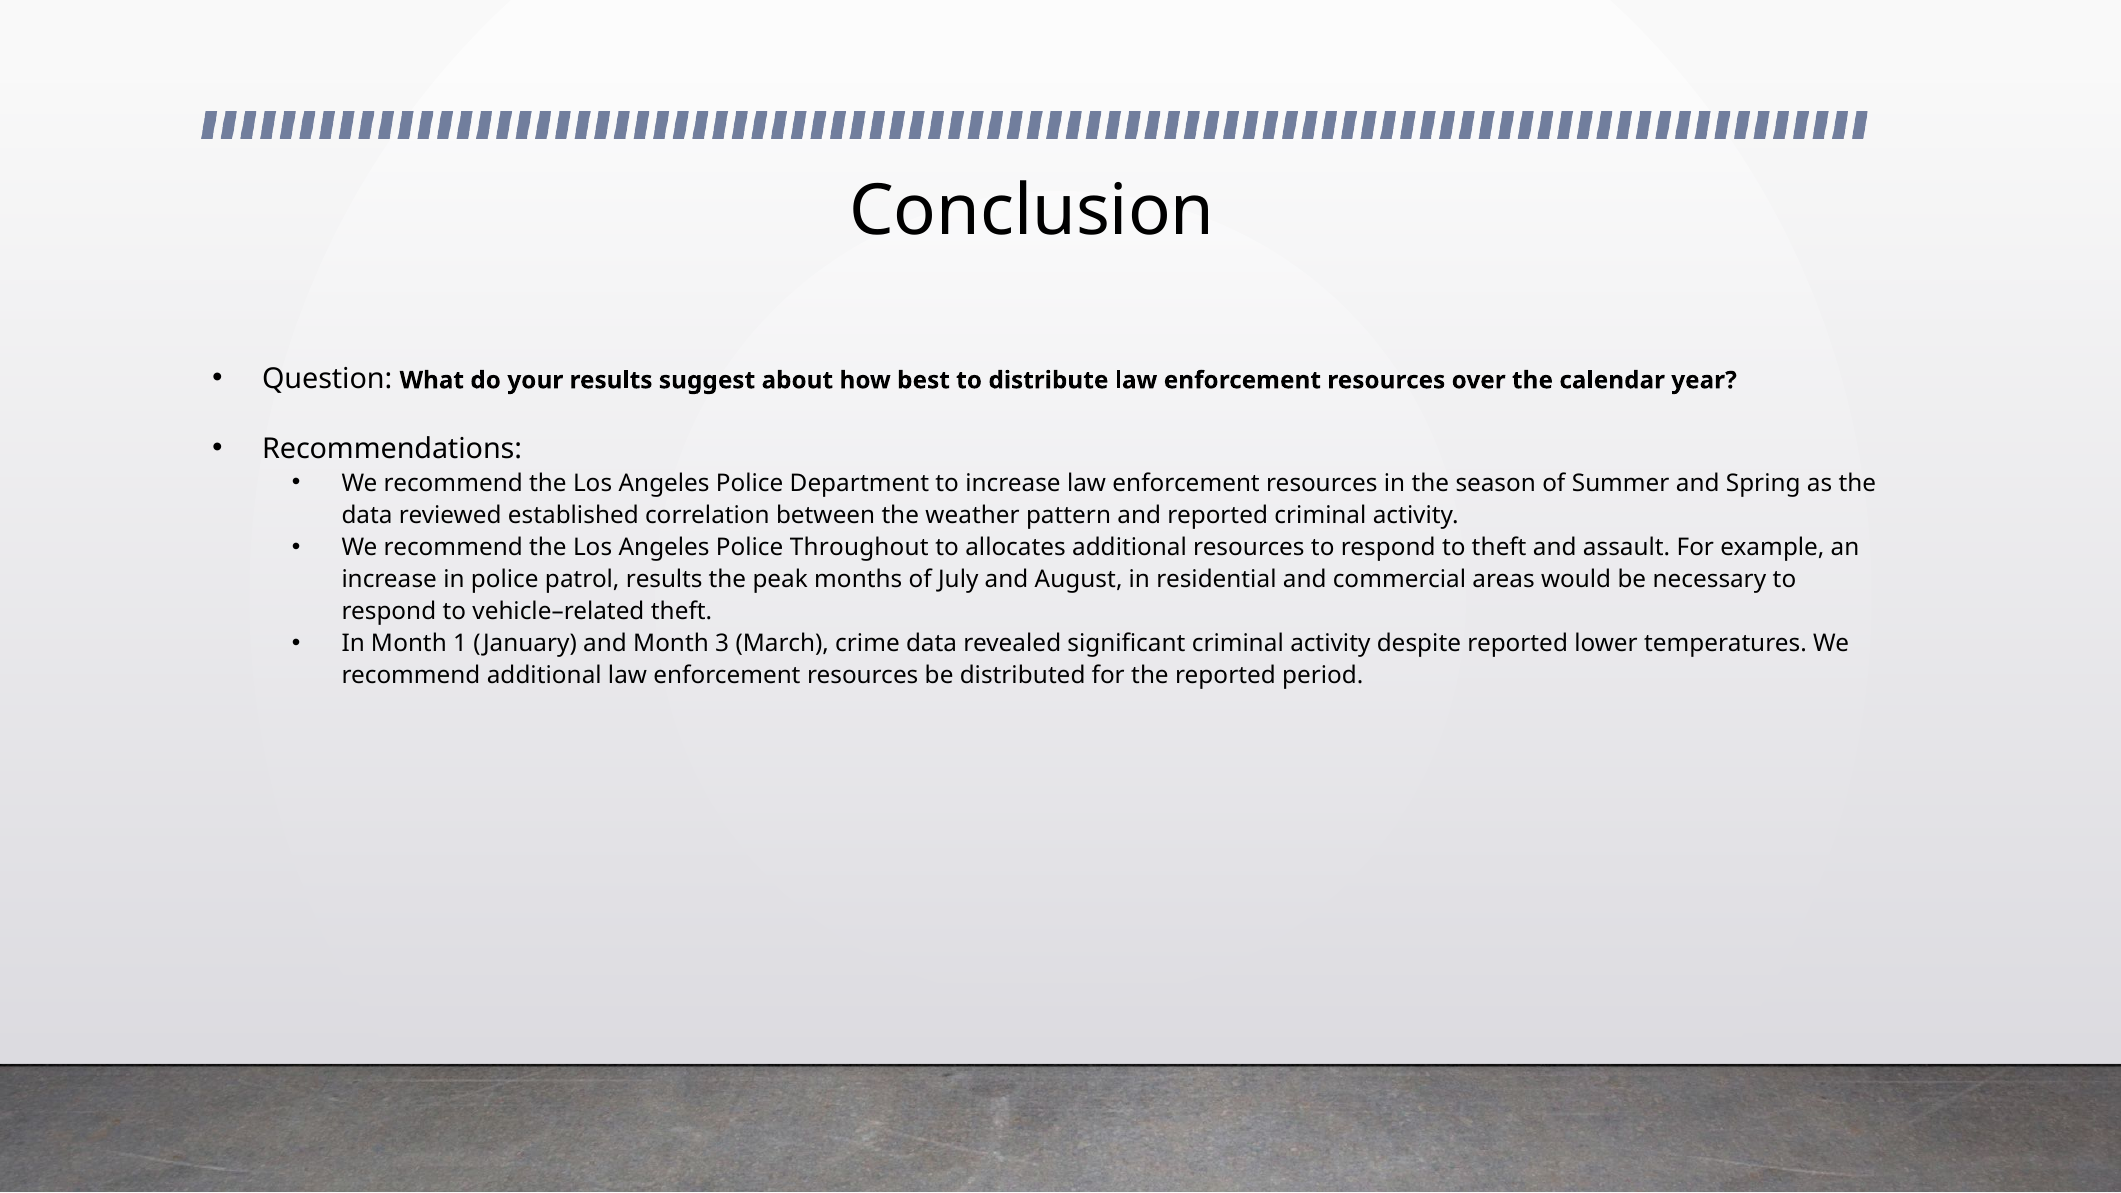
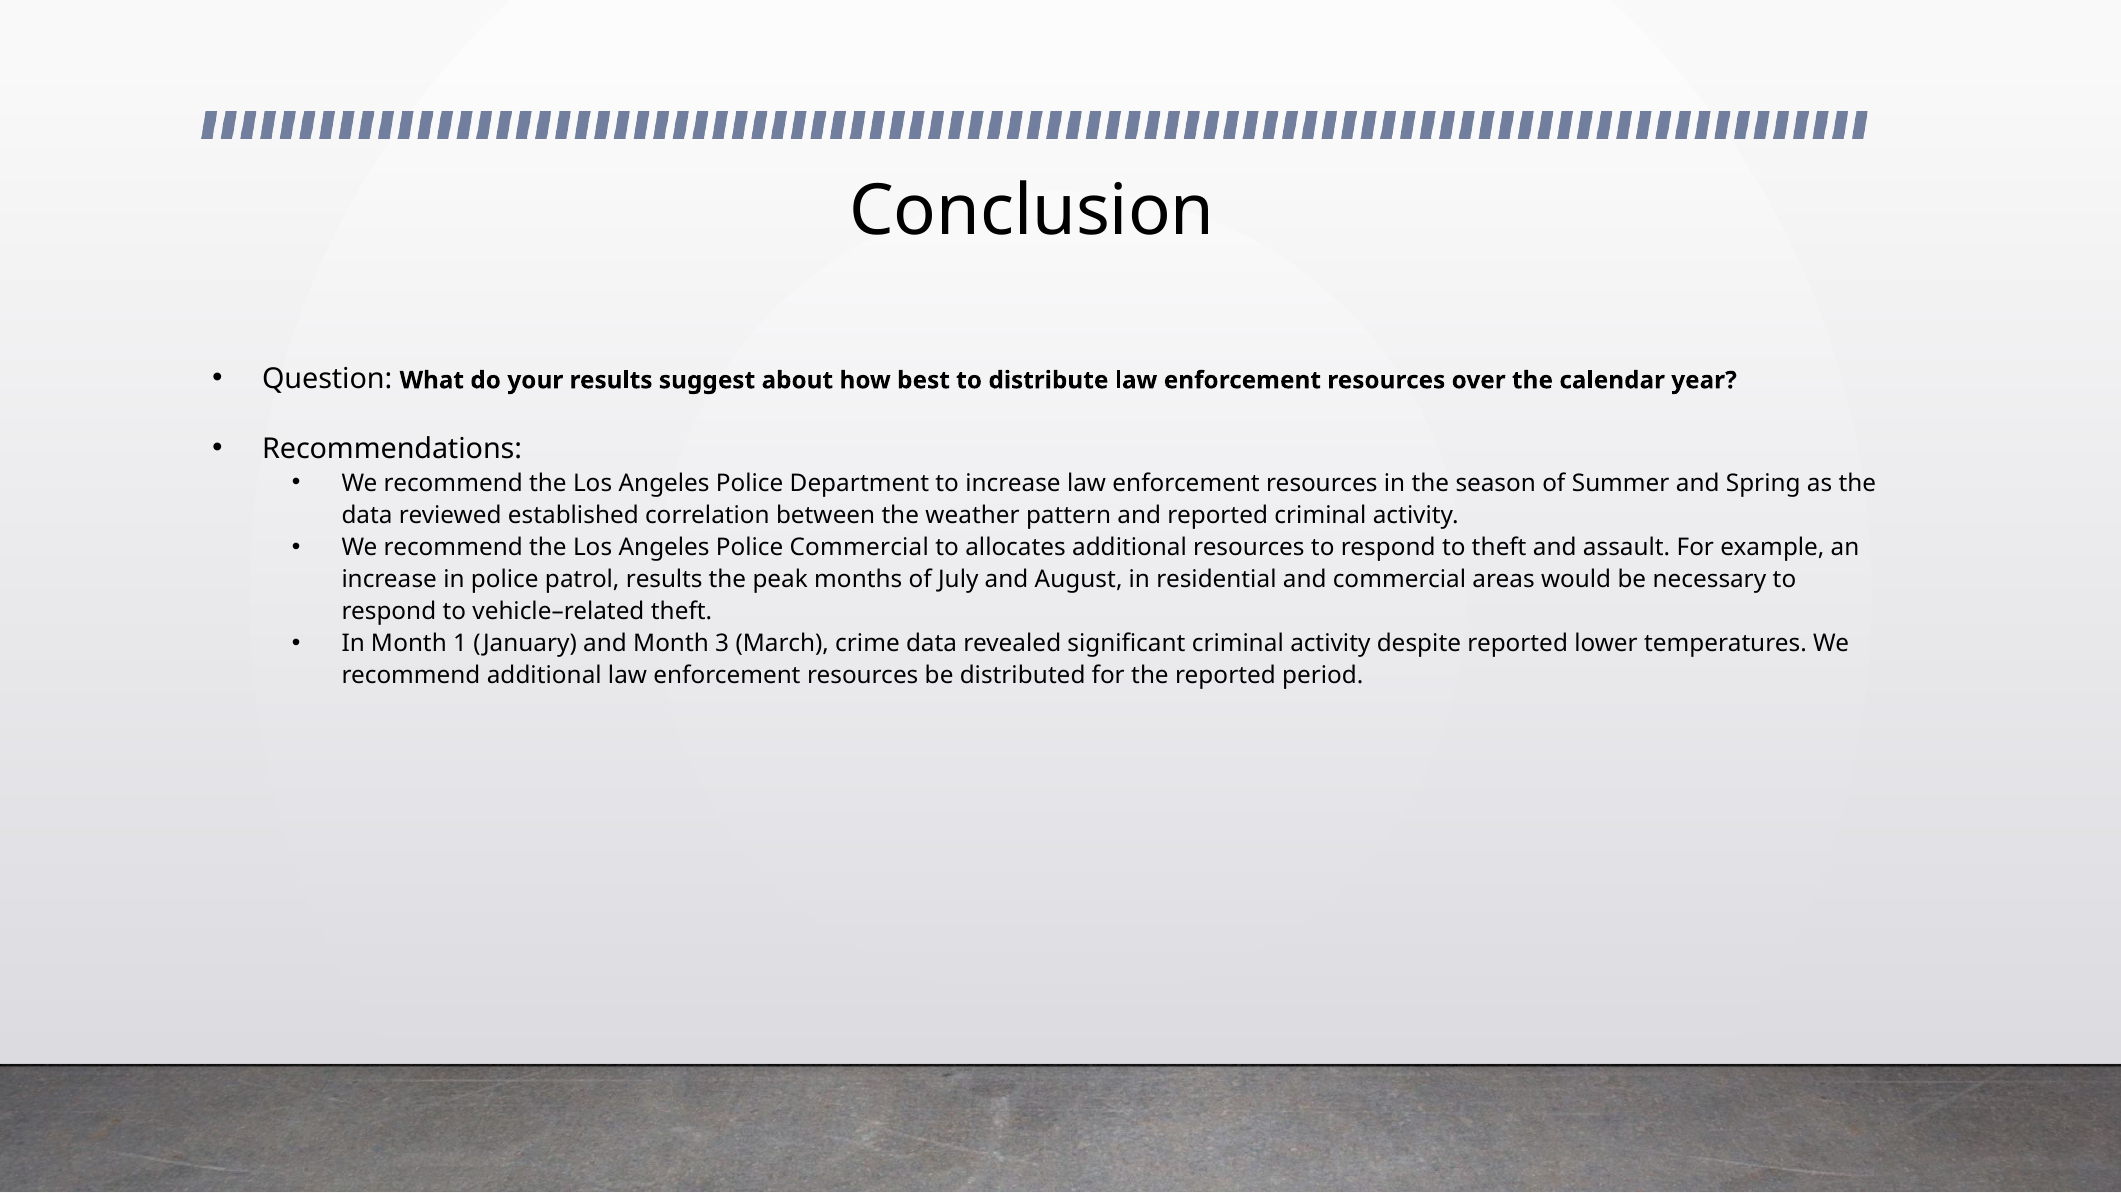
Police Throughout: Throughout -> Commercial
